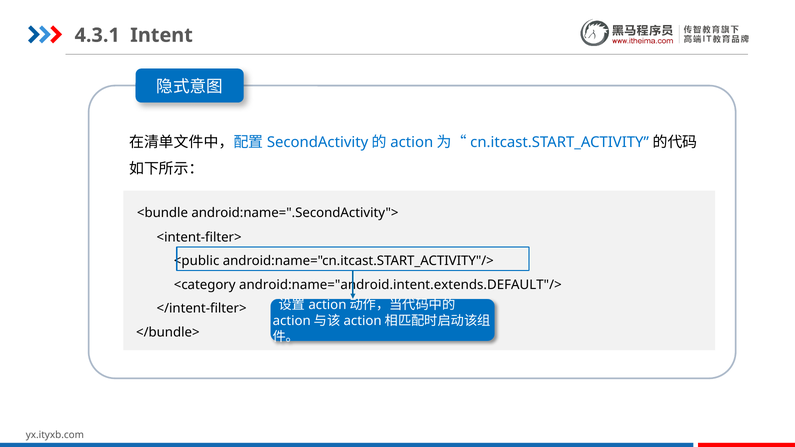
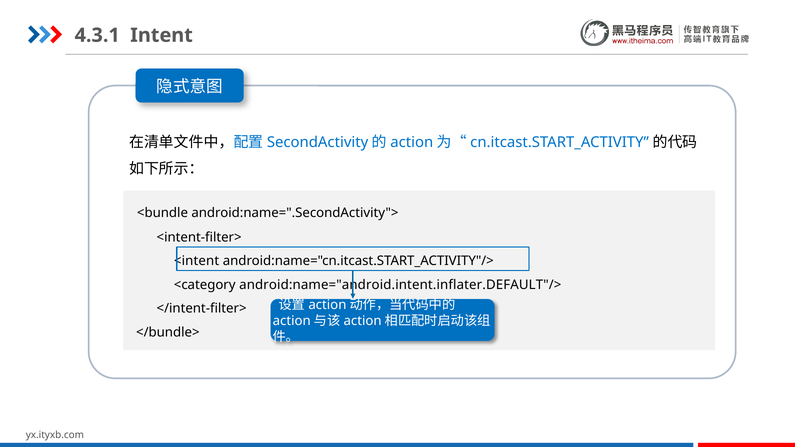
<public: <public -> <intent
android:name="android.intent.extends.DEFAULT"/>: android:name="android.intent.extends.DEFAULT"/> -> android:name="android.intent.inflater.DEFAULT"/>
